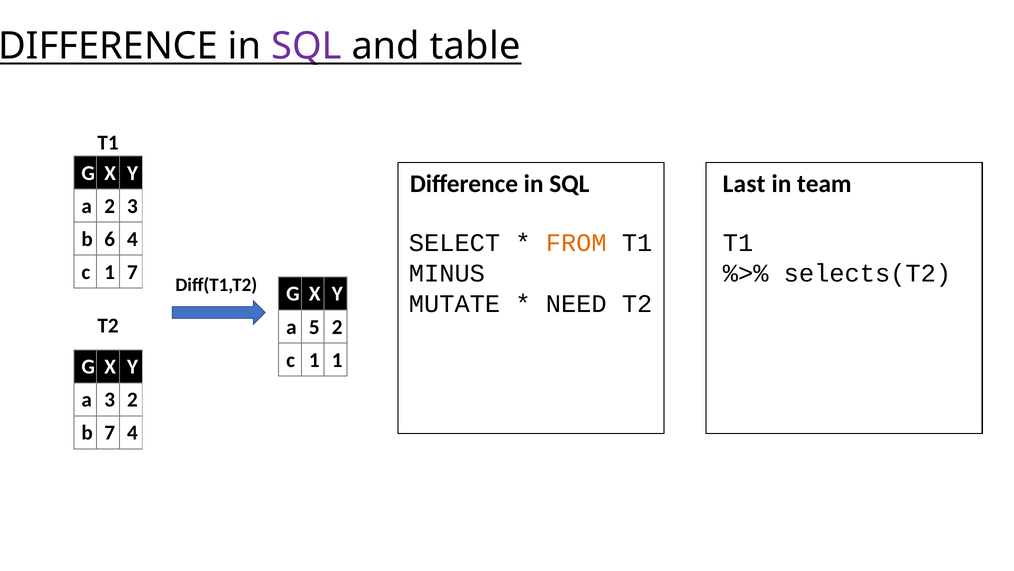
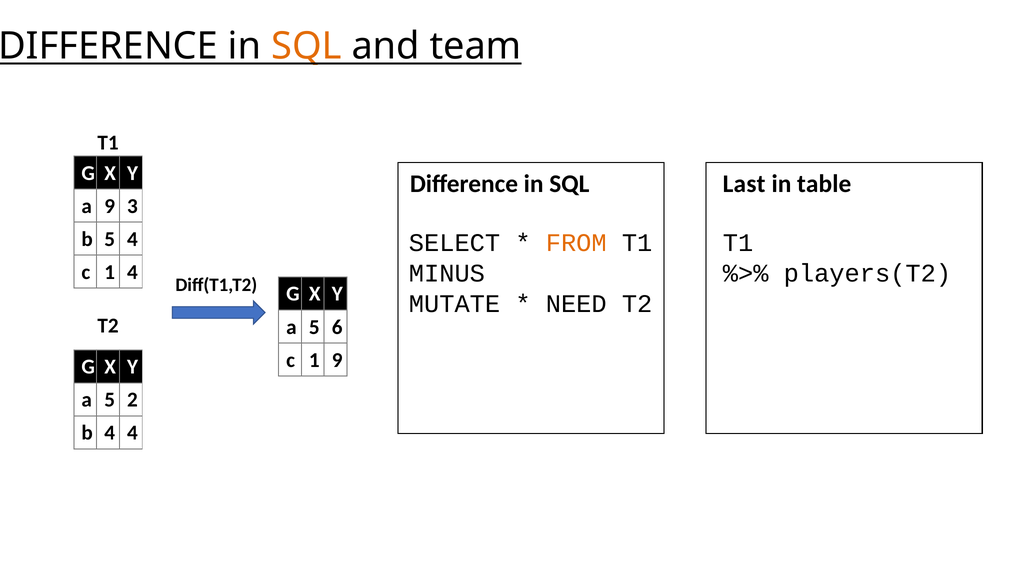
SQL at (306, 46) colour: purple -> orange
table: table -> team
team: team -> table
a 2: 2 -> 9
b 6: 6 -> 5
1 7: 7 -> 4
selects(T2: selects(T2 -> players(T2
5 2: 2 -> 6
1 1: 1 -> 9
3 at (110, 399): 3 -> 5
b 7: 7 -> 4
